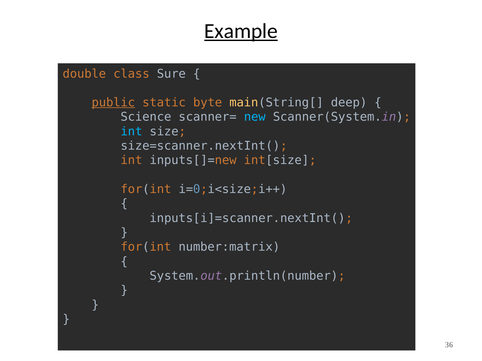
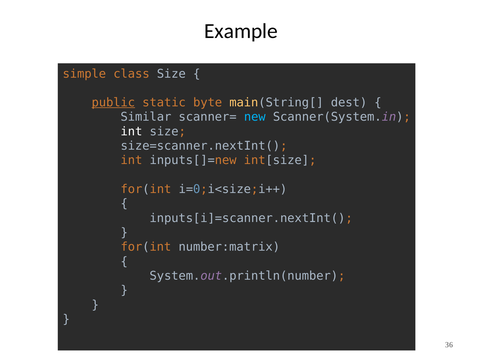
Example underline: present -> none
double: double -> simple
class Sure: Sure -> Size
deep: deep -> dest
Science: Science -> Similar
int at (131, 132) colour: light blue -> white
